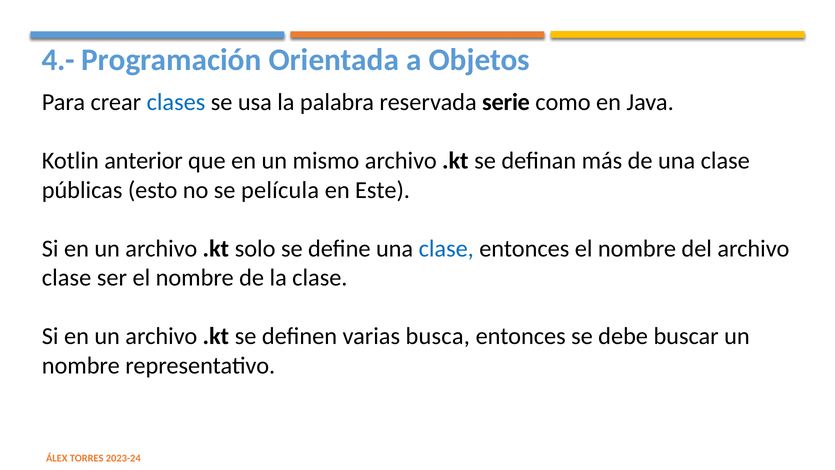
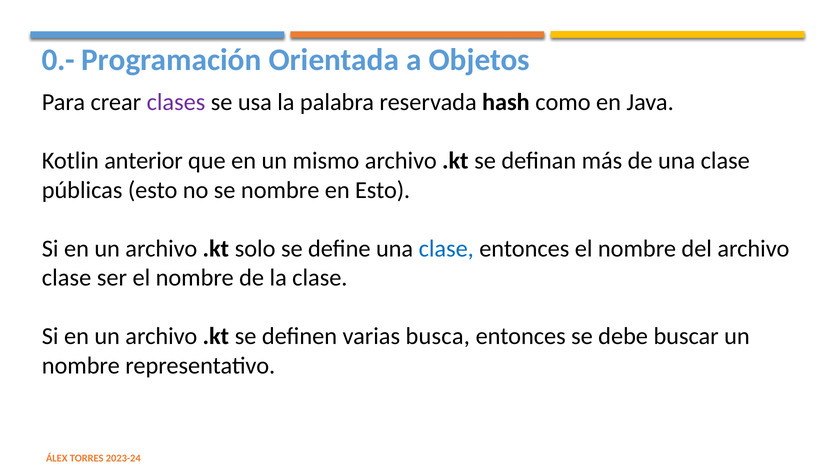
4.-: 4.- -> 0.-
clases colour: blue -> purple
serie: serie -> hash
se película: película -> nombre
en Este: Este -> Esto
